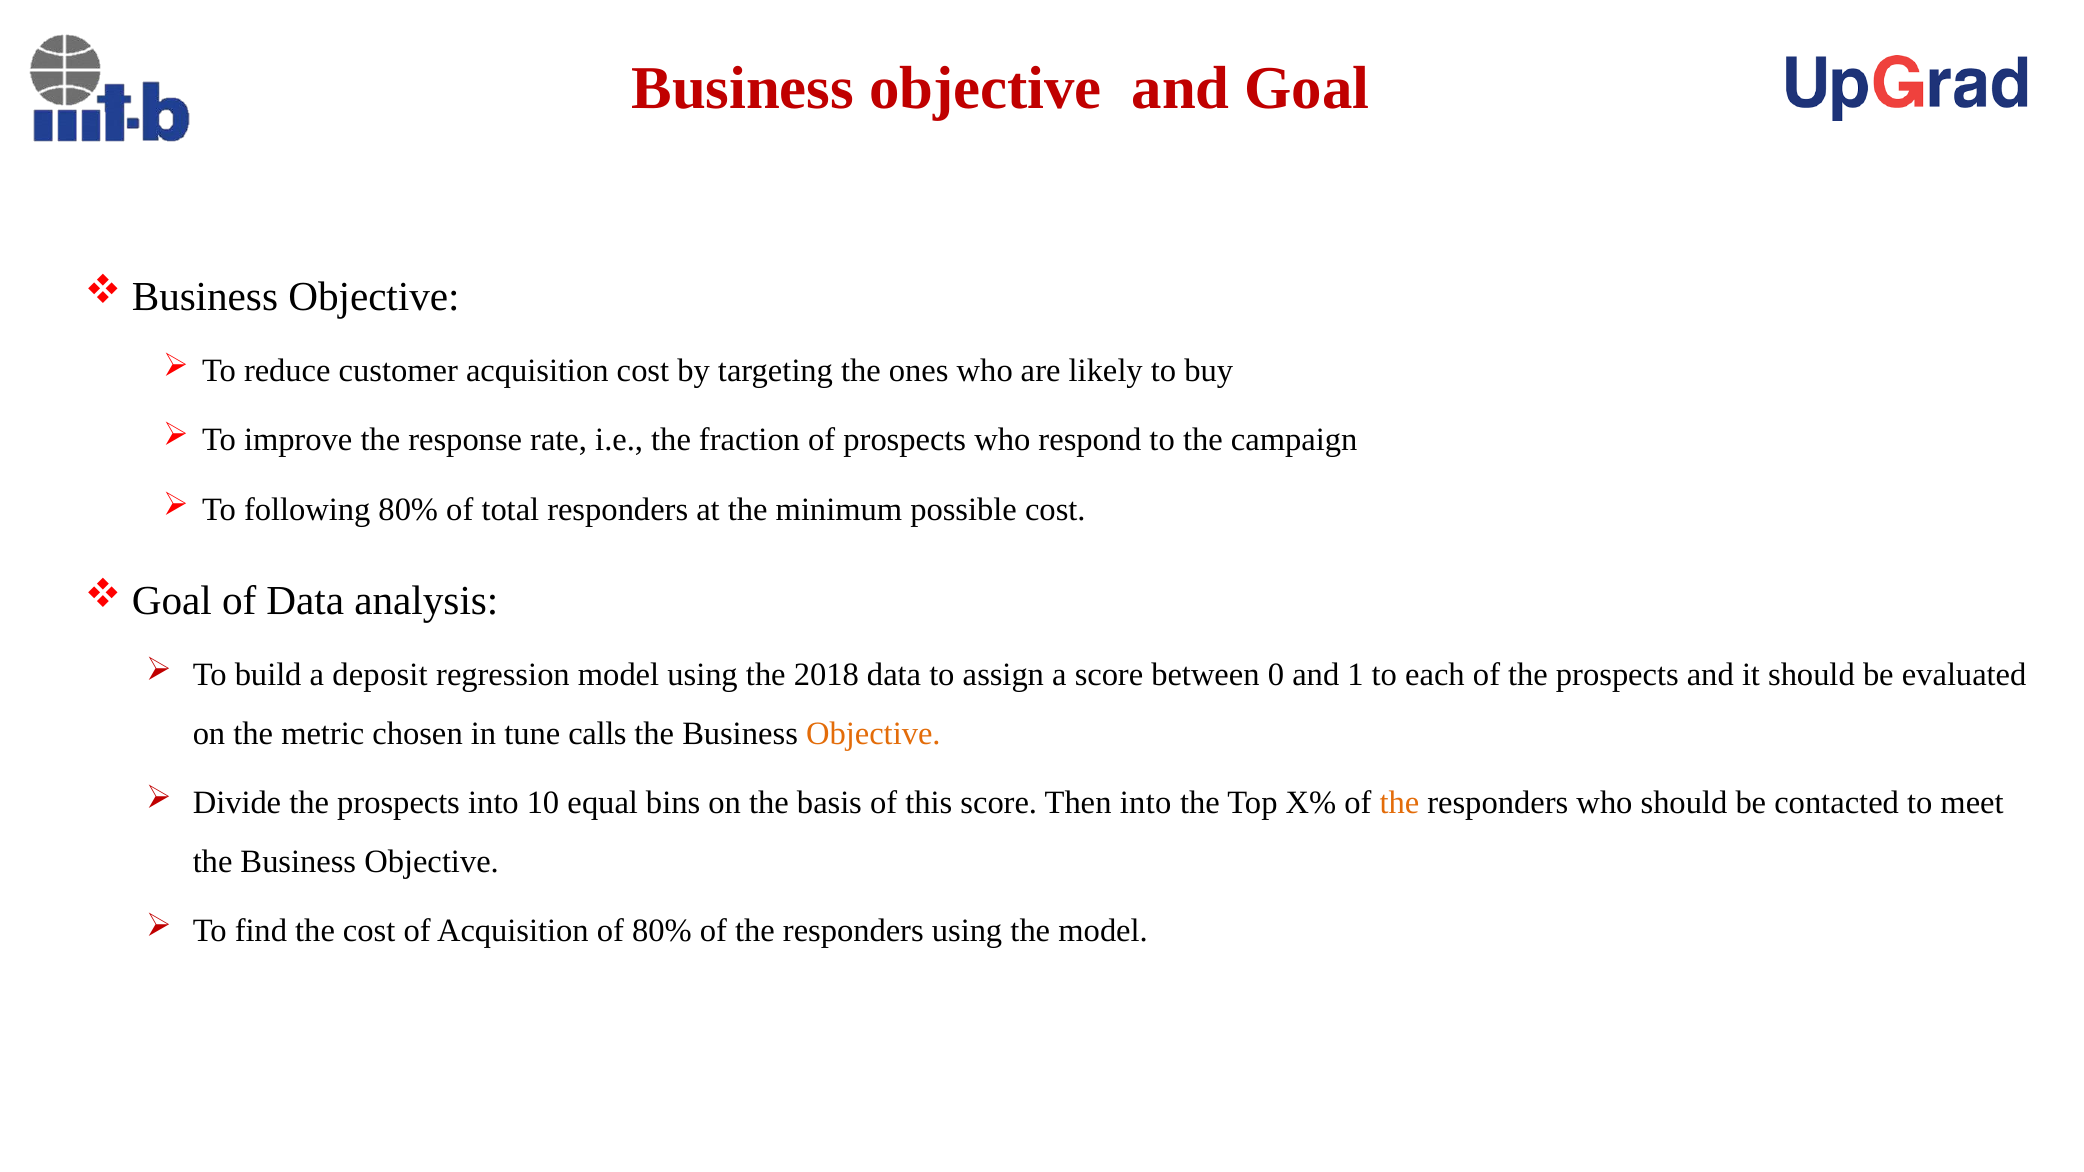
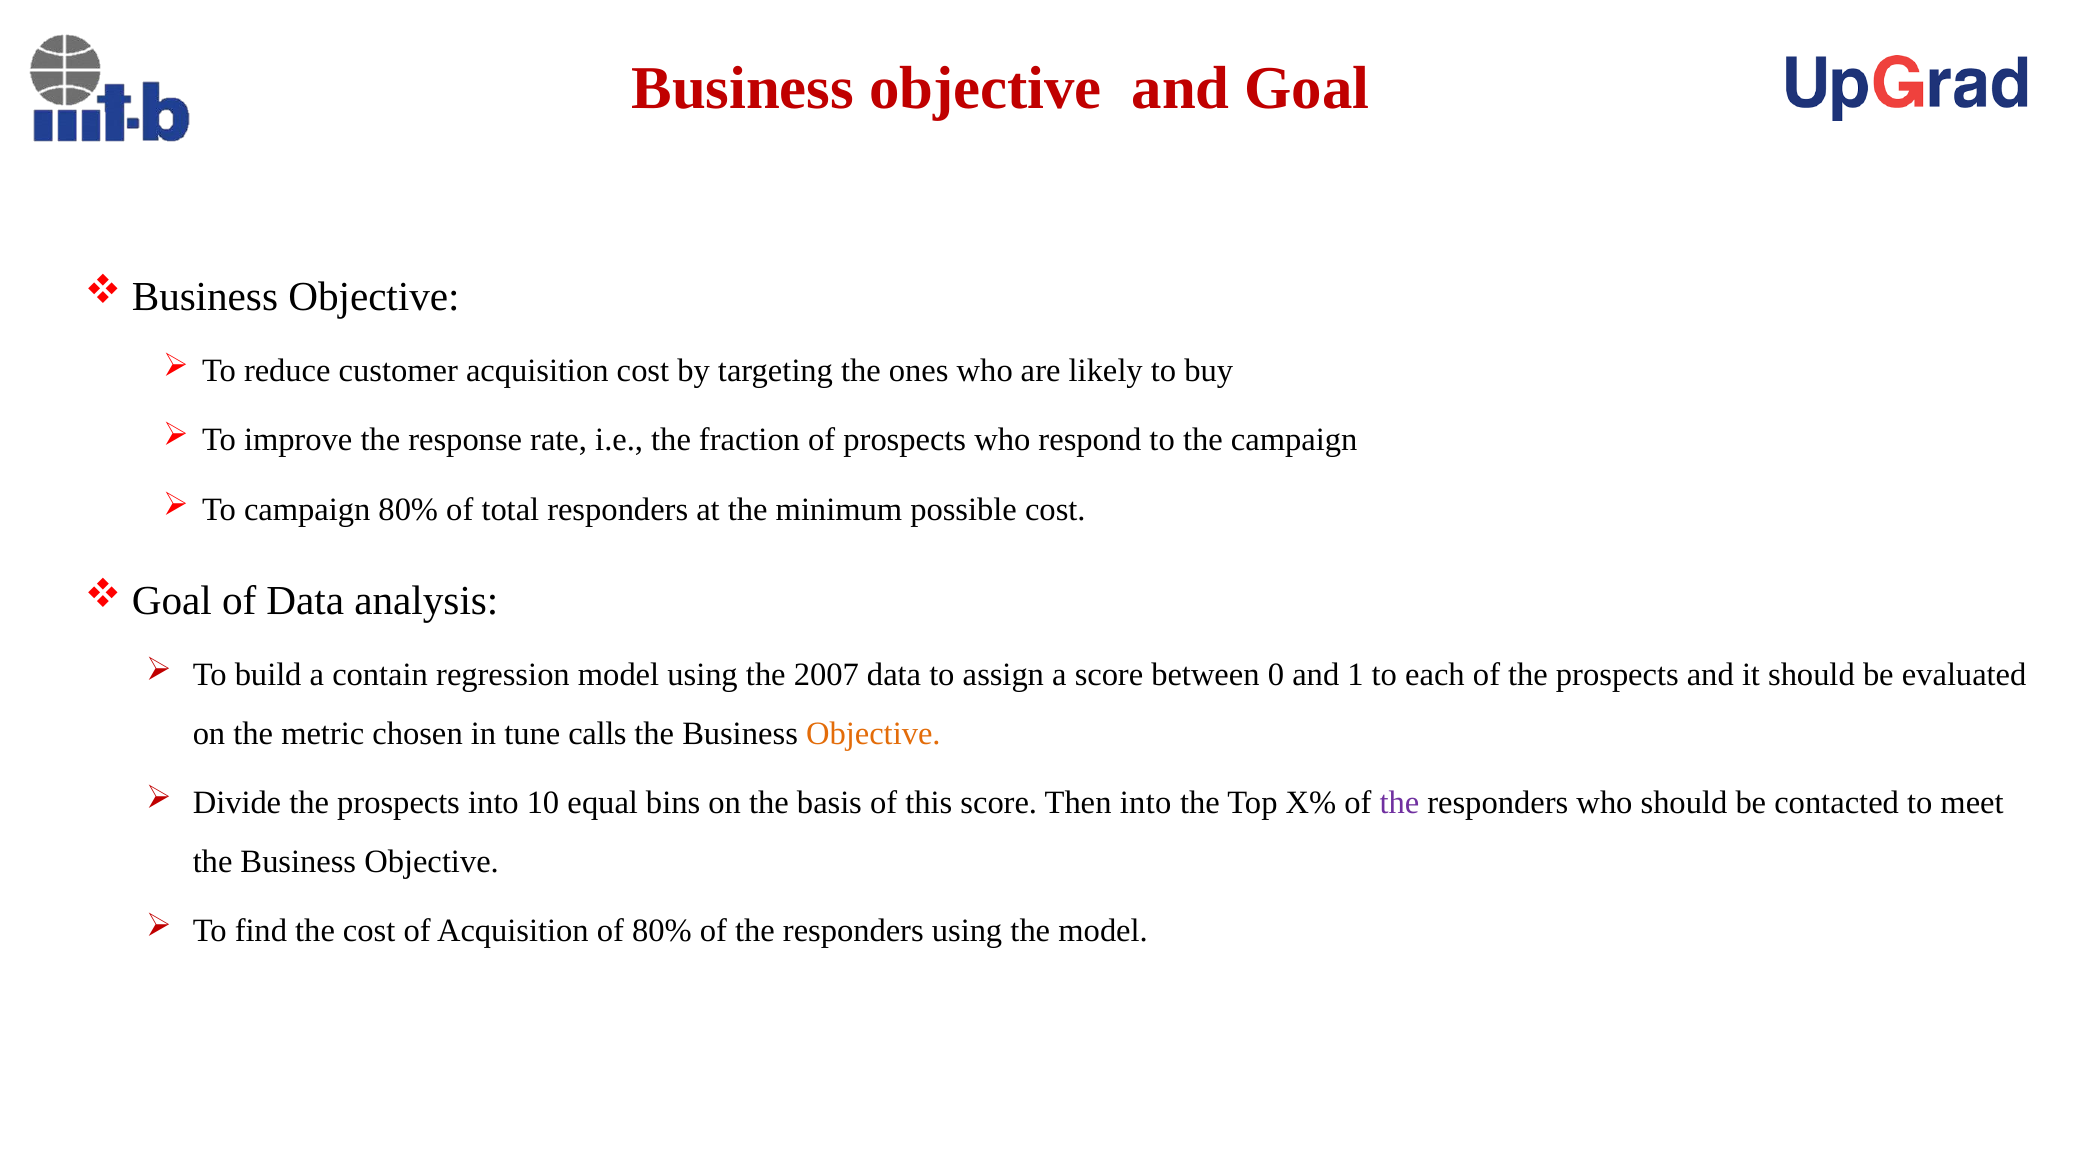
To following: following -> campaign
deposit: deposit -> contain
2018: 2018 -> 2007
the at (1399, 803) colour: orange -> purple
